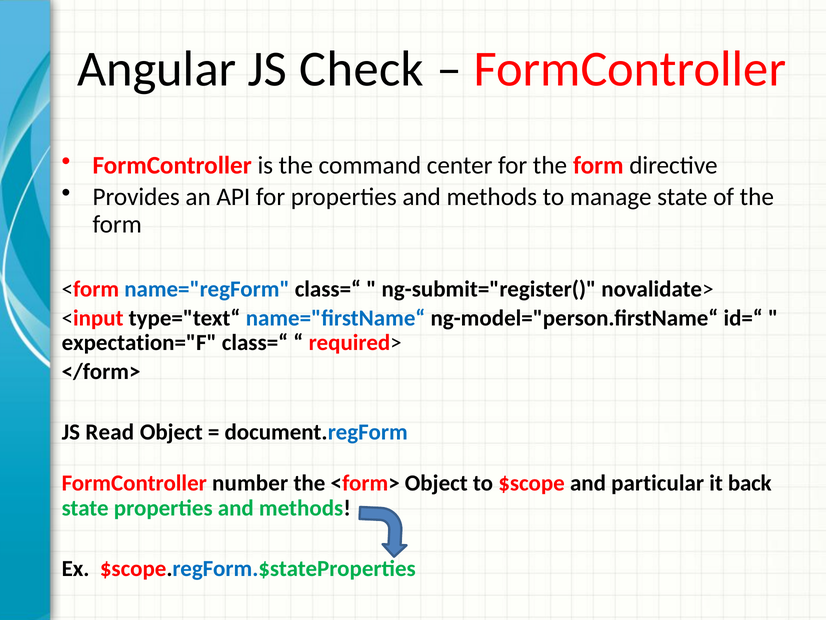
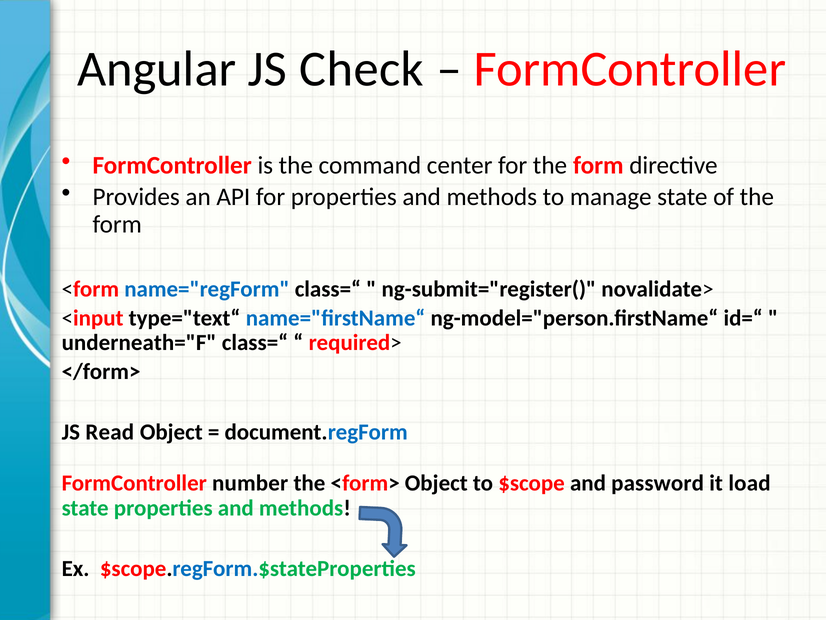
expectation="F: expectation="F -> underneath="F
particular: particular -> password
back: back -> load
